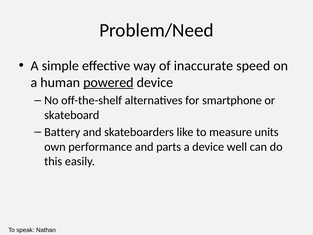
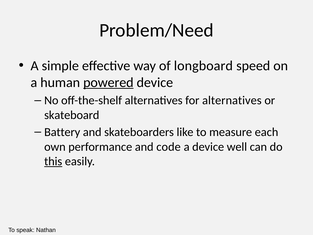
inaccurate: inaccurate -> longboard
for smartphone: smartphone -> alternatives
units: units -> each
parts: parts -> code
this underline: none -> present
